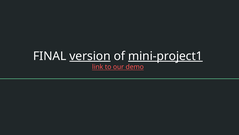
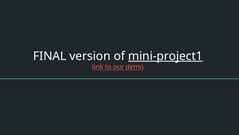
version underline: present -> none
